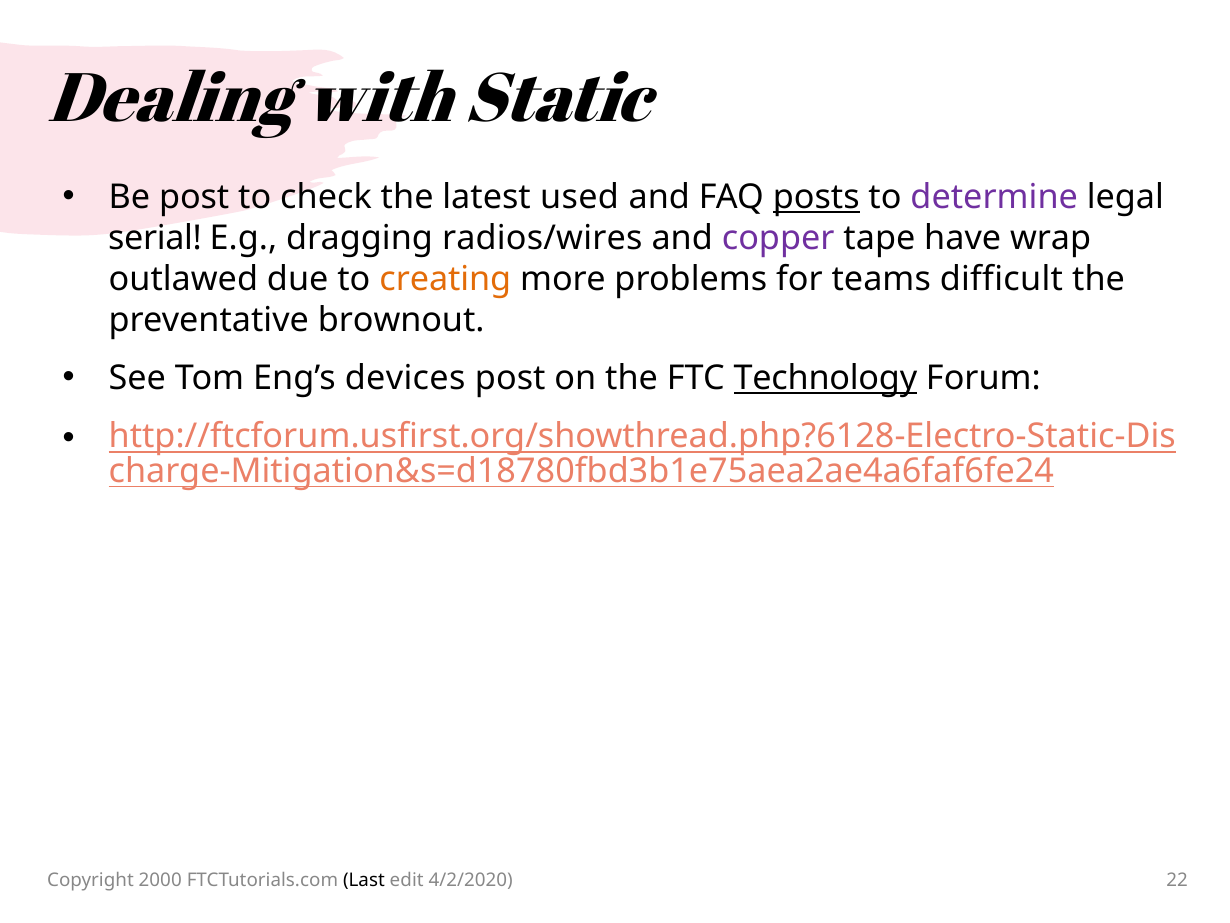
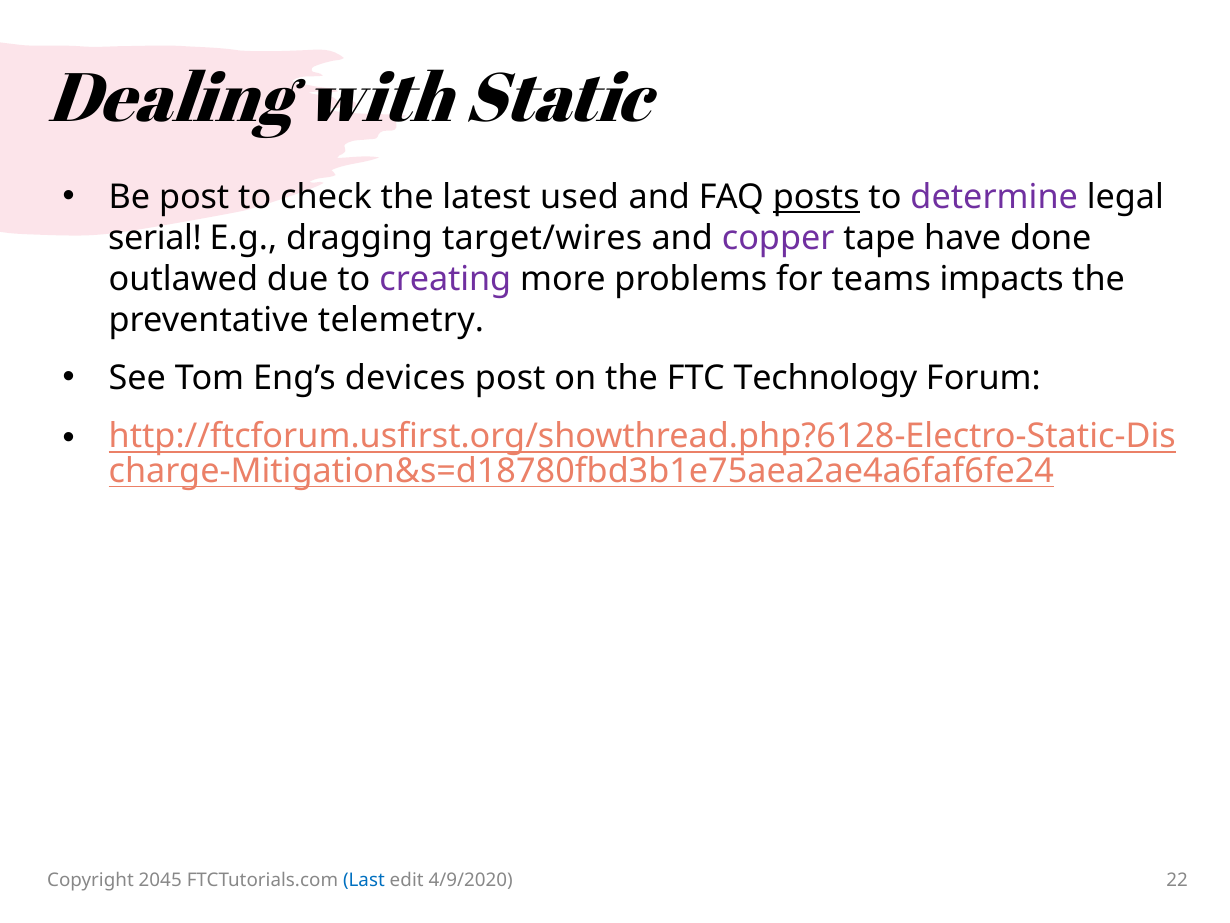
radios/wires: radios/wires -> target/wires
wrap: wrap -> done
creating colour: orange -> purple
difficult: difficult -> impacts
brownout: brownout -> telemetry
Technology underline: present -> none
2000: 2000 -> 2045
Last colour: black -> blue
4/2/2020: 4/2/2020 -> 4/9/2020
